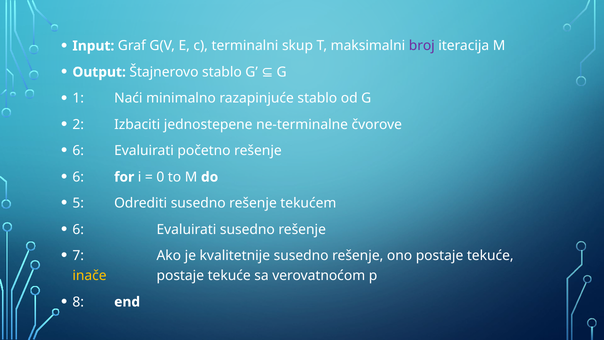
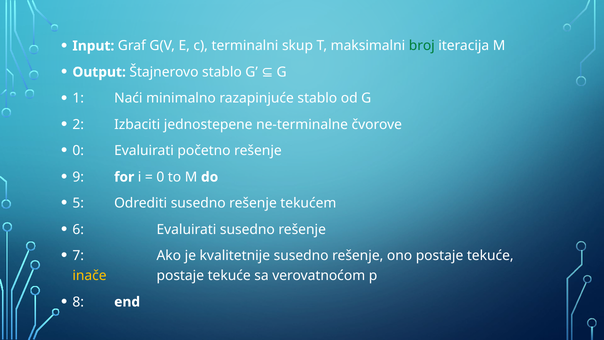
broj colour: purple -> green
6 at (78, 151): 6 -> 0
6 at (78, 177): 6 -> 9
